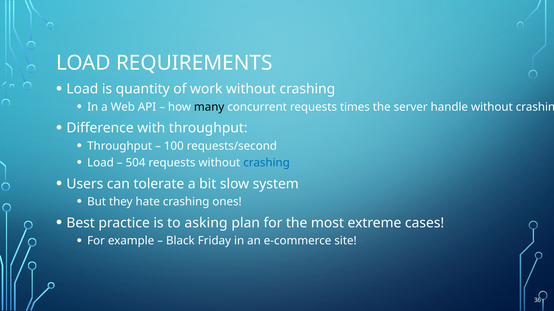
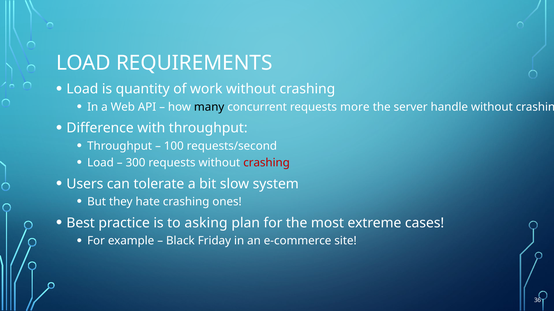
times: times -> more
504: 504 -> 300
crashing at (267, 163) colour: blue -> red
